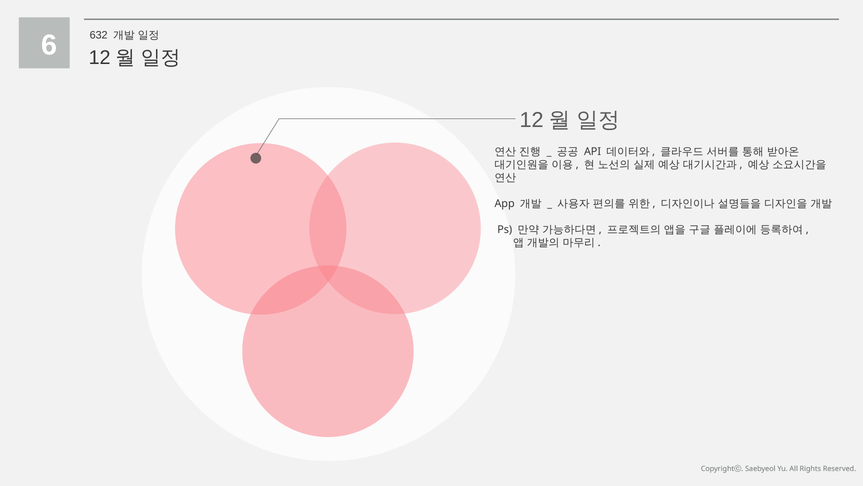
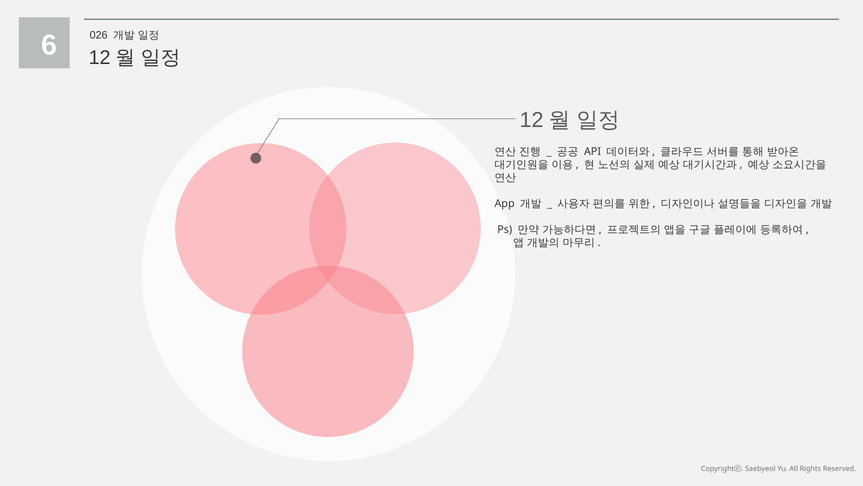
632: 632 -> 026
